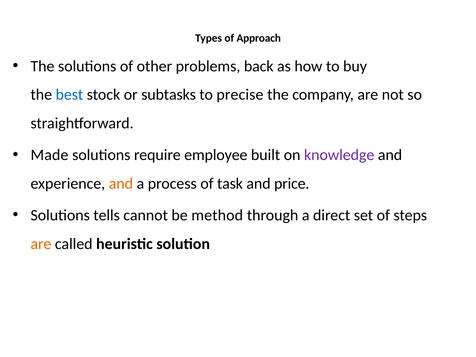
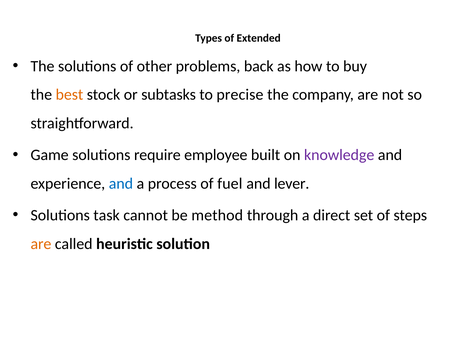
Approach: Approach -> Extended
best colour: blue -> orange
Made: Made -> Game
and at (121, 184) colour: orange -> blue
task: task -> fuel
price: price -> lever
tells: tells -> task
